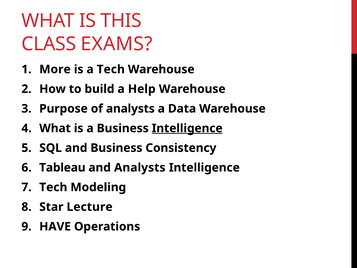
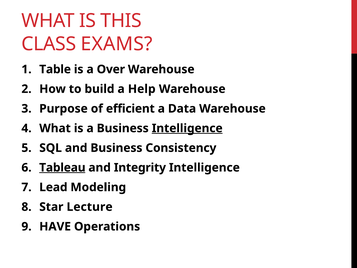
More: More -> Table
a Tech: Tech -> Over
of analysts: analysts -> efficient
Tableau underline: none -> present
and Analysts: Analysts -> Integrity
Tech at (53, 187): Tech -> Lead
